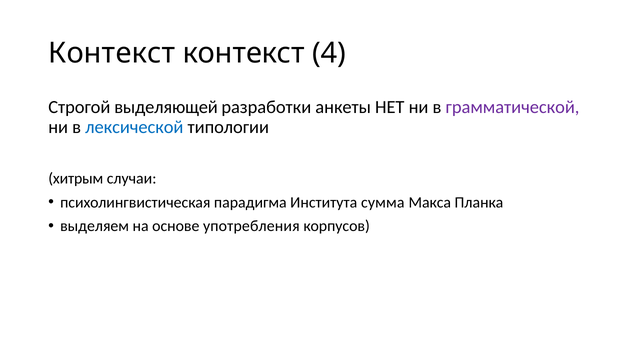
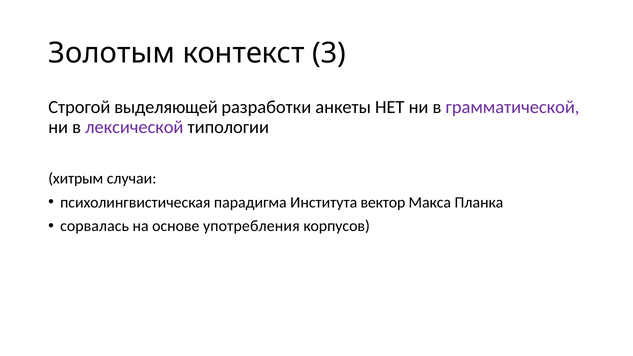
Контекст at (112, 53): Контекст -> Золотым
4: 4 -> 3
лексической colour: blue -> purple
сумма: сумма -> вектор
выделяем: выделяем -> сорвалась
